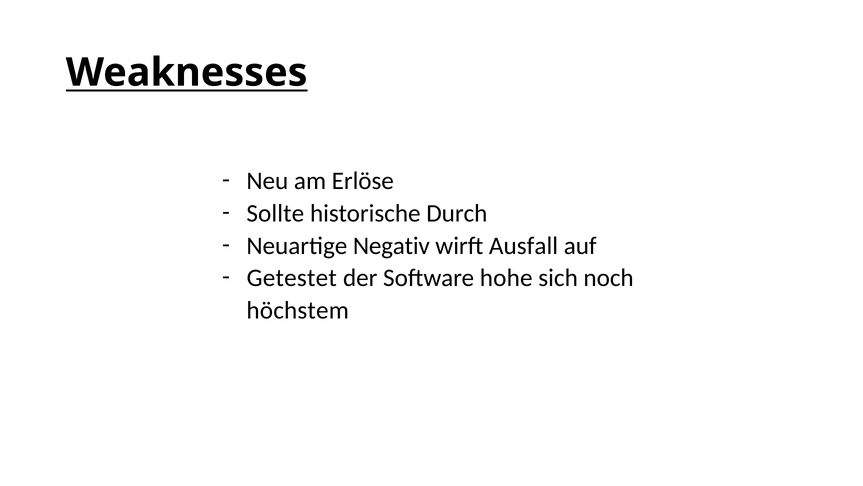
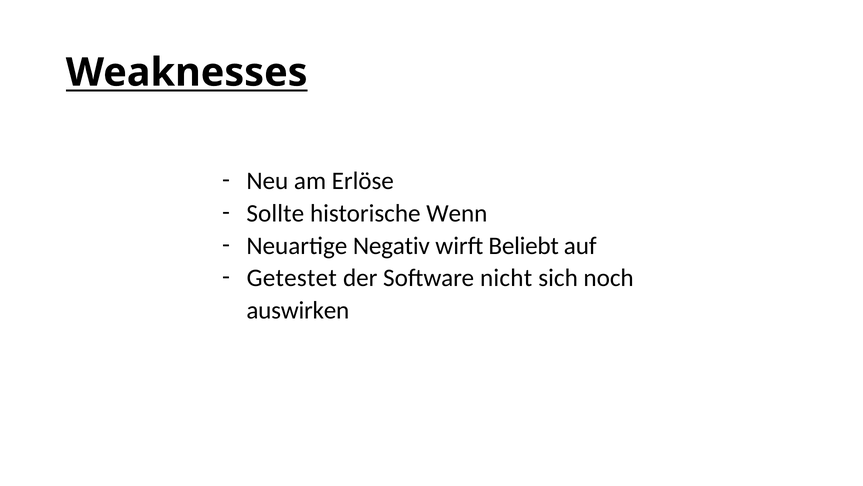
Durch: Durch -> Wenn
Ausfall: Ausfall -> Beliebt
hohe: hohe -> nicht
höchstem: höchstem -> auswirken
